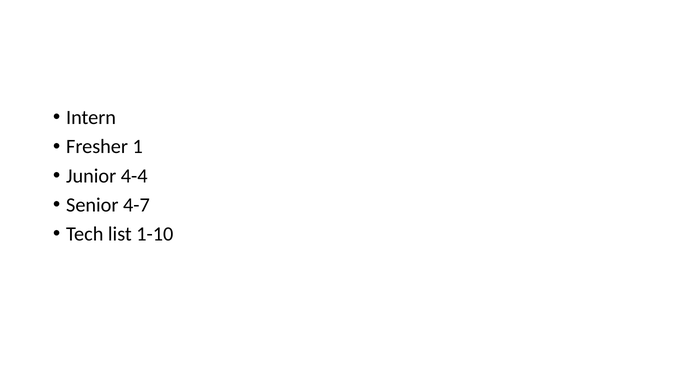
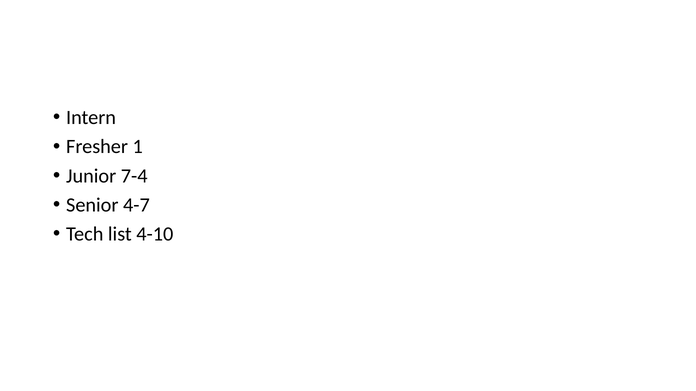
4-4: 4-4 -> 7-4
1-10: 1-10 -> 4-10
